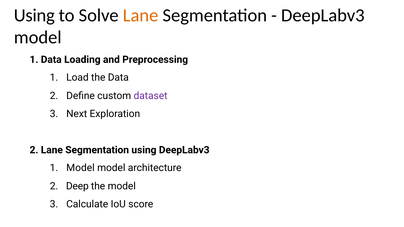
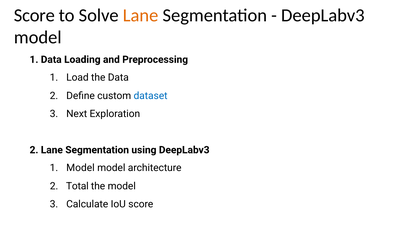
Using at (34, 15): Using -> Score
dataset colour: purple -> blue
Deep: Deep -> Total
